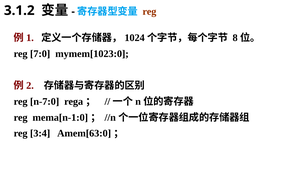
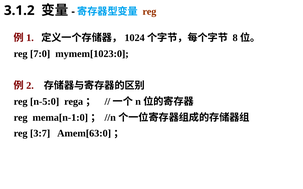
n-7:0: n-7:0 -> n-5:0
3:4: 3:4 -> 3:7
